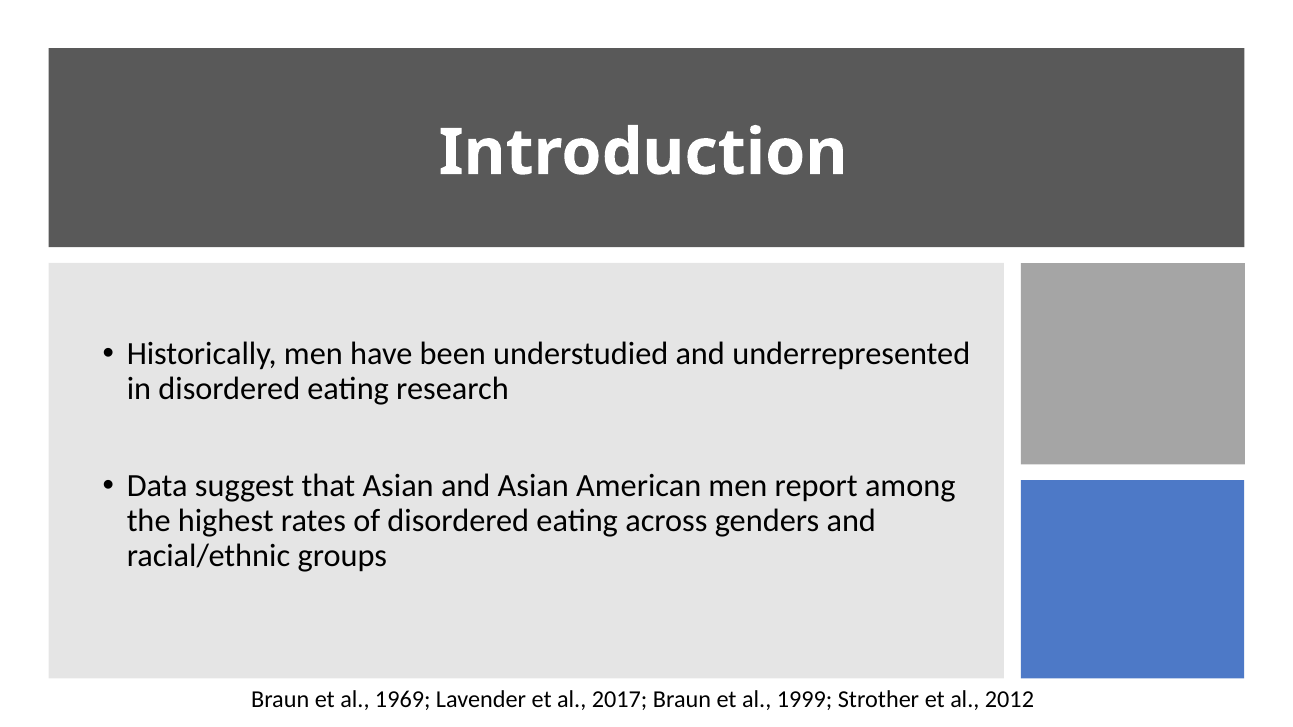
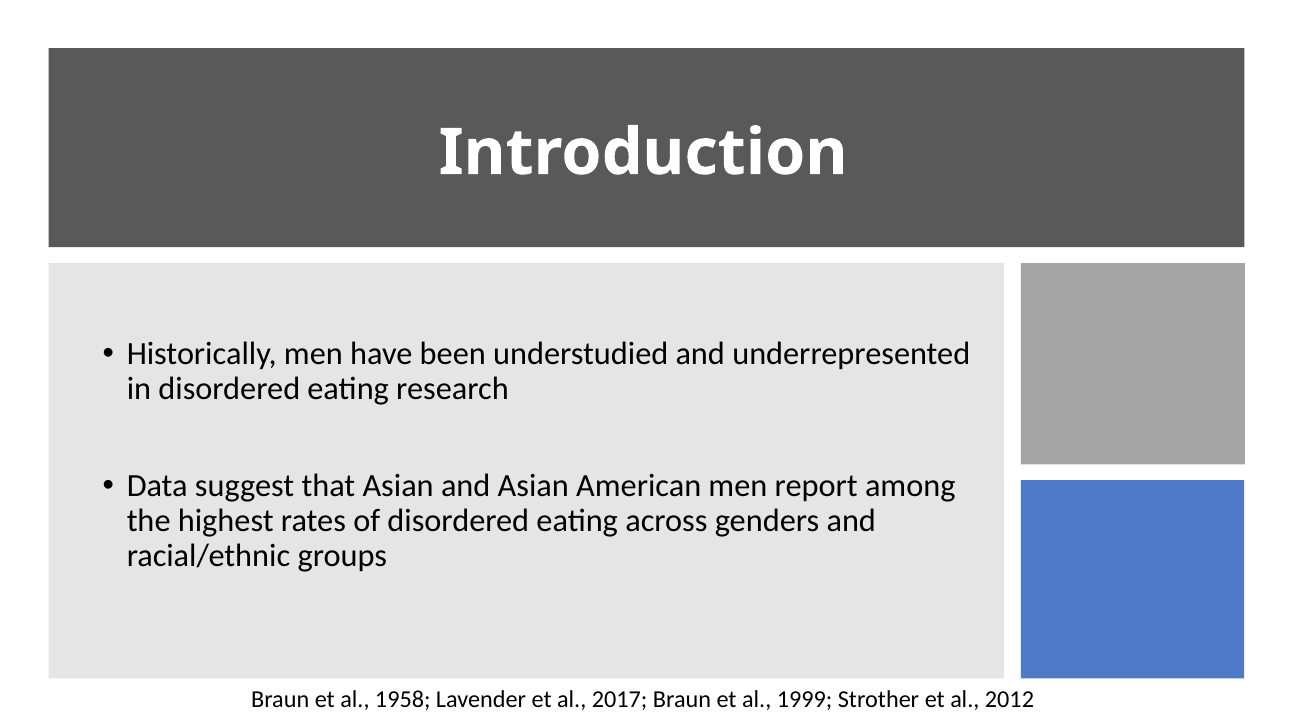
1969: 1969 -> 1958
